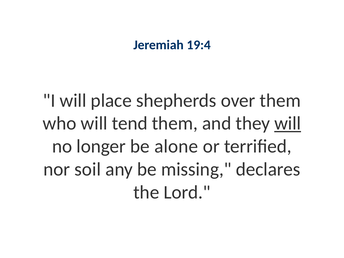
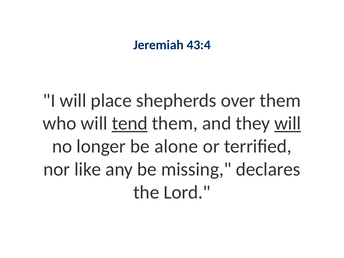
19:4: 19:4 -> 43:4
tend underline: none -> present
soil: soil -> like
